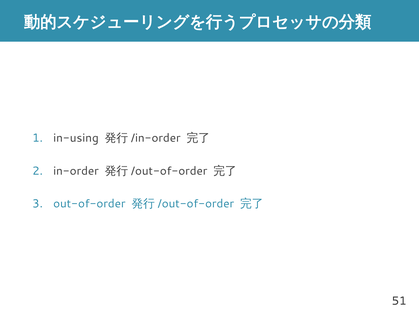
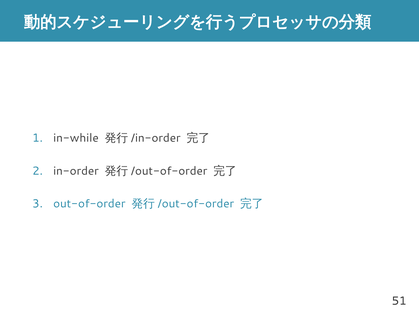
in-using: in-using -> in-while
